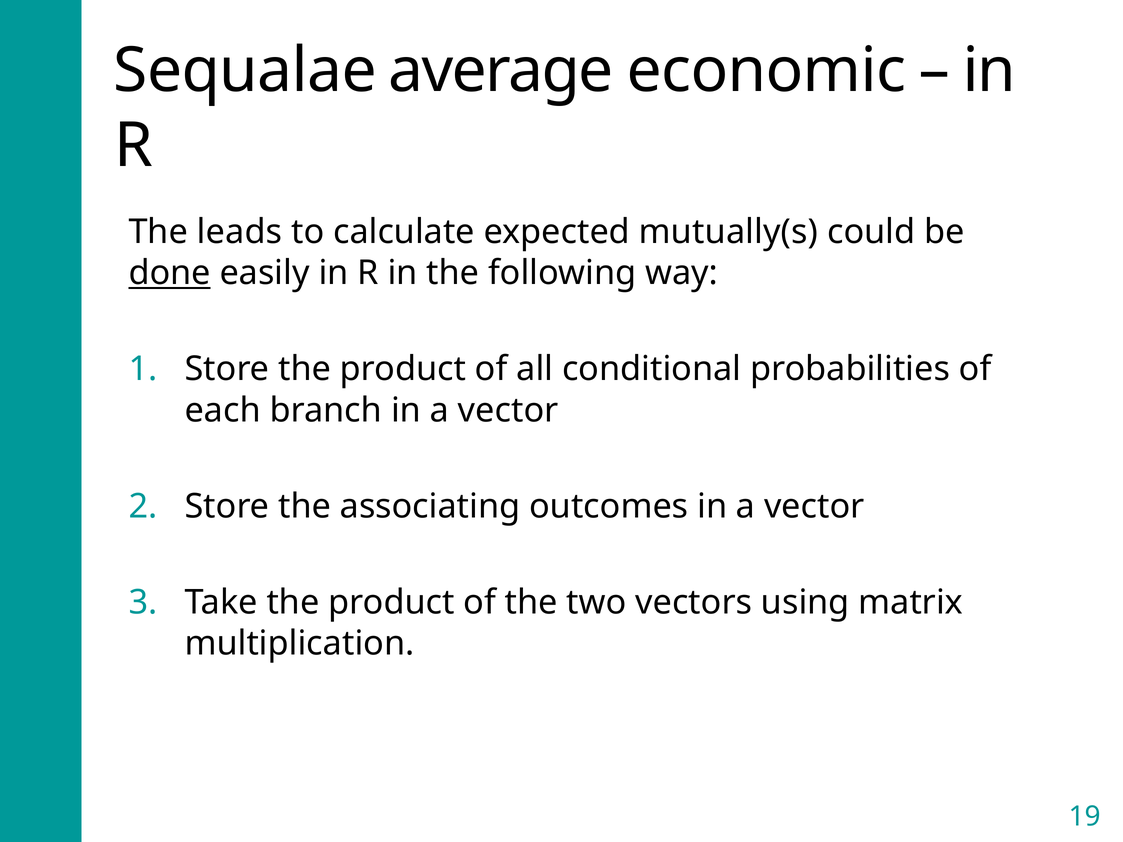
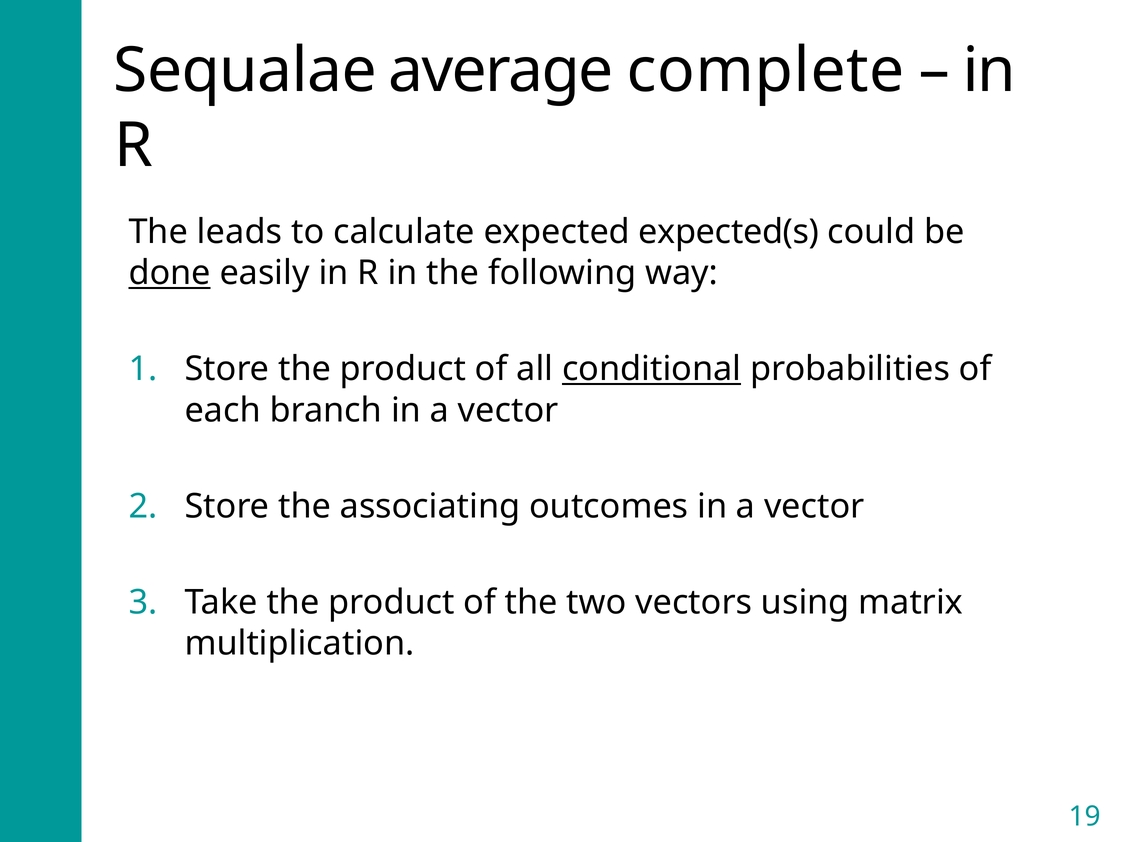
economic: economic -> complete
mutually(s: mutually(s -> expected(s
conditional underline: none -> present
